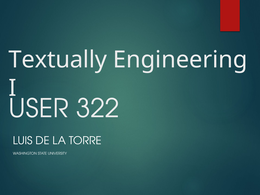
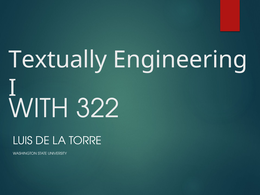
USER: USER -> WITH
